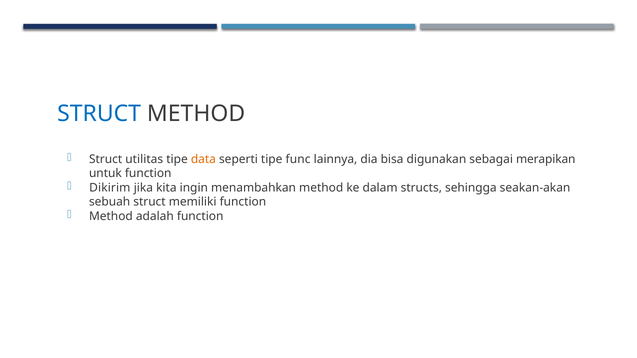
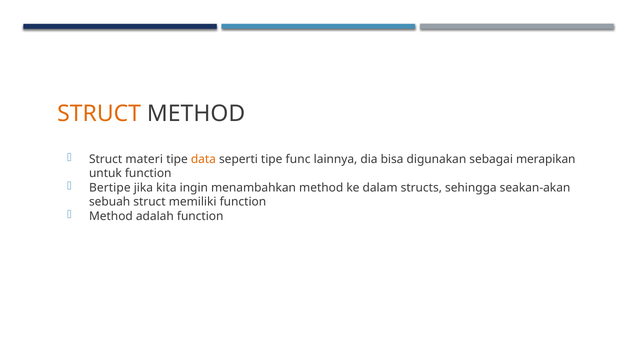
STRUCT at (99, 114) colour: blue -> orange
utilitas: utilitas -> materi
Dikirim: Dikirim -> Bertipe
